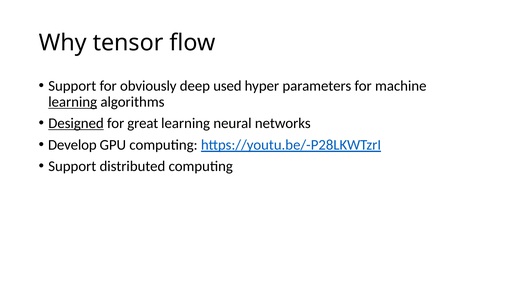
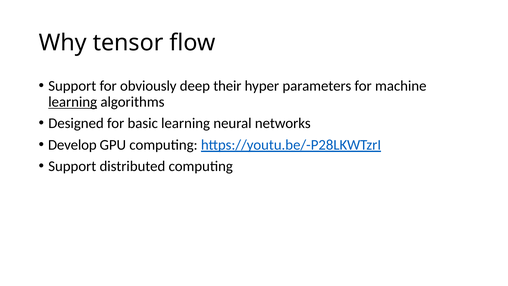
used: used -> their
Designed underline: present -> none
great: great -> basic
